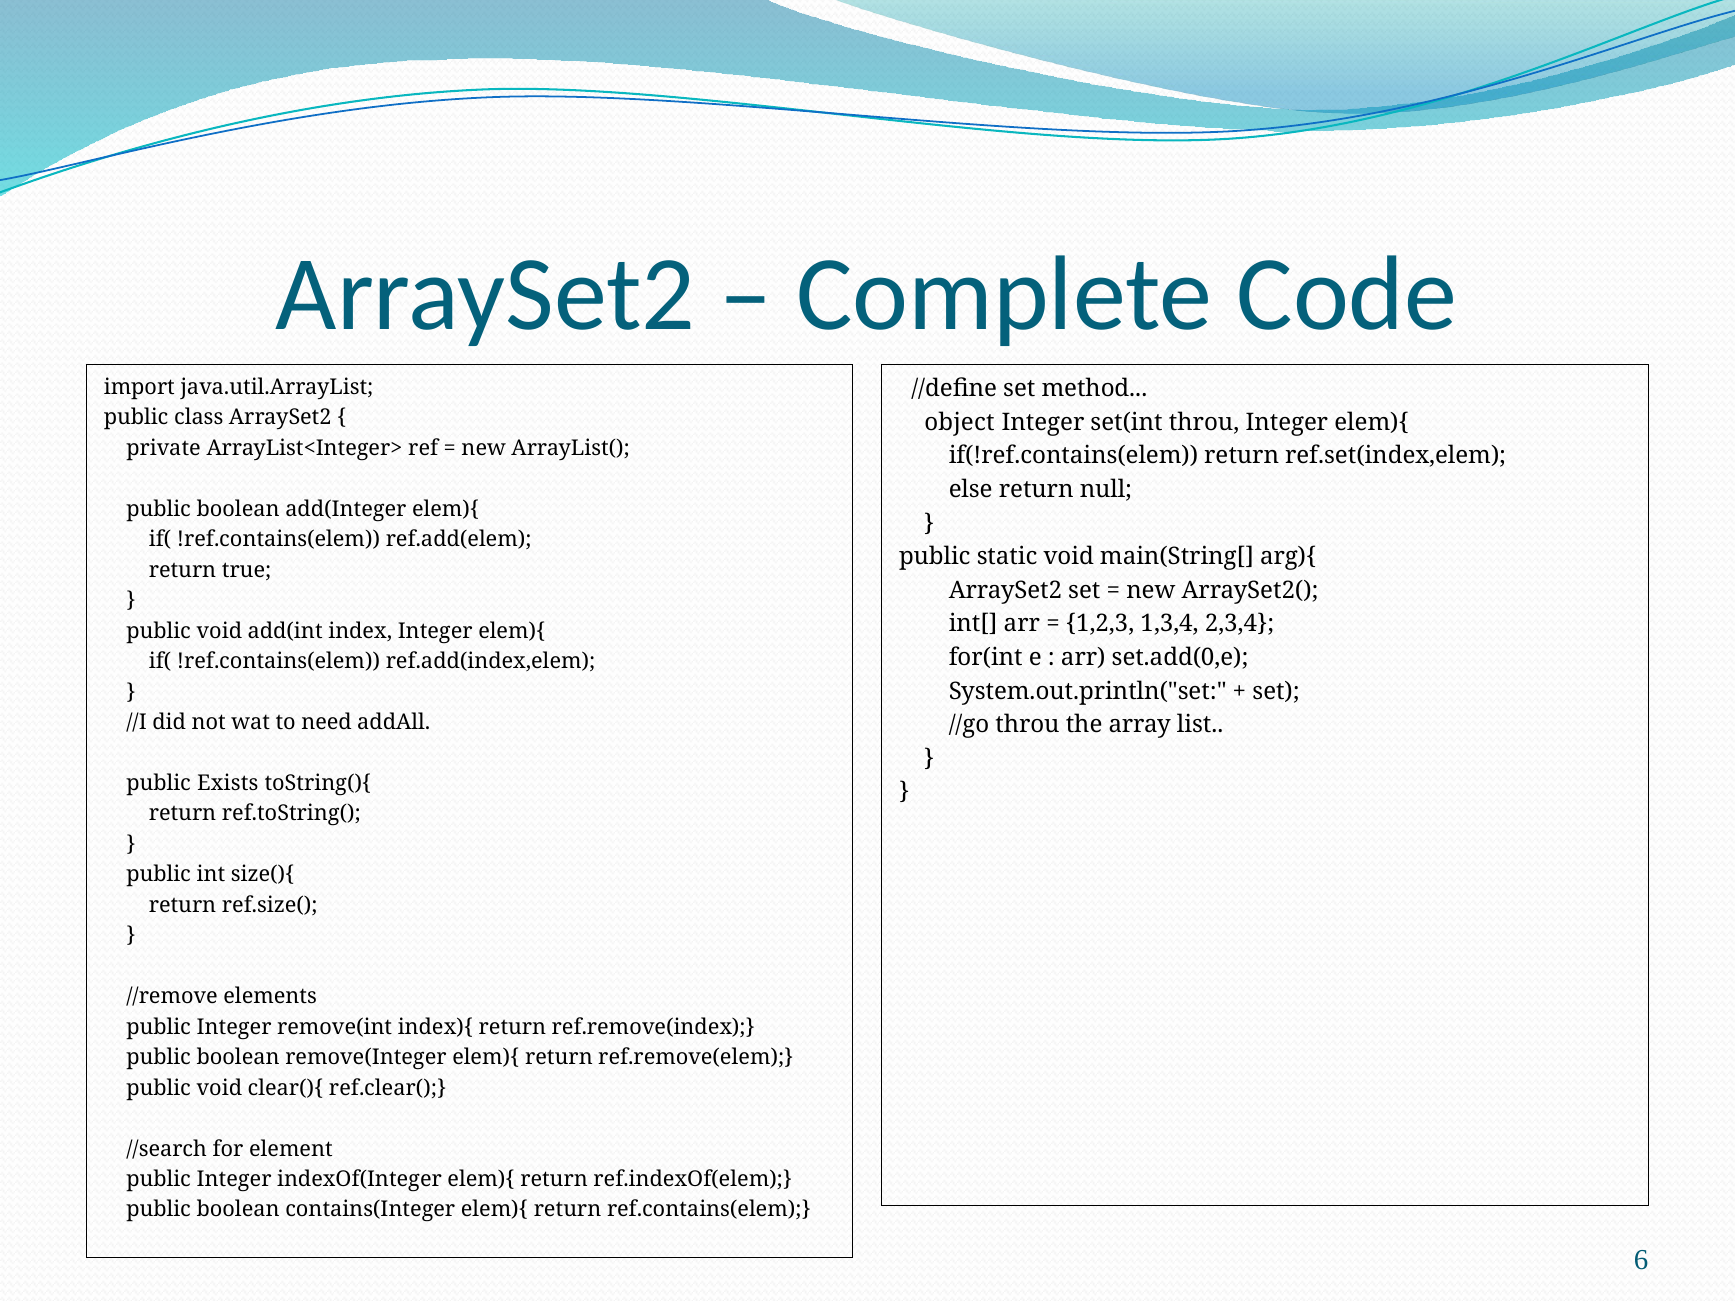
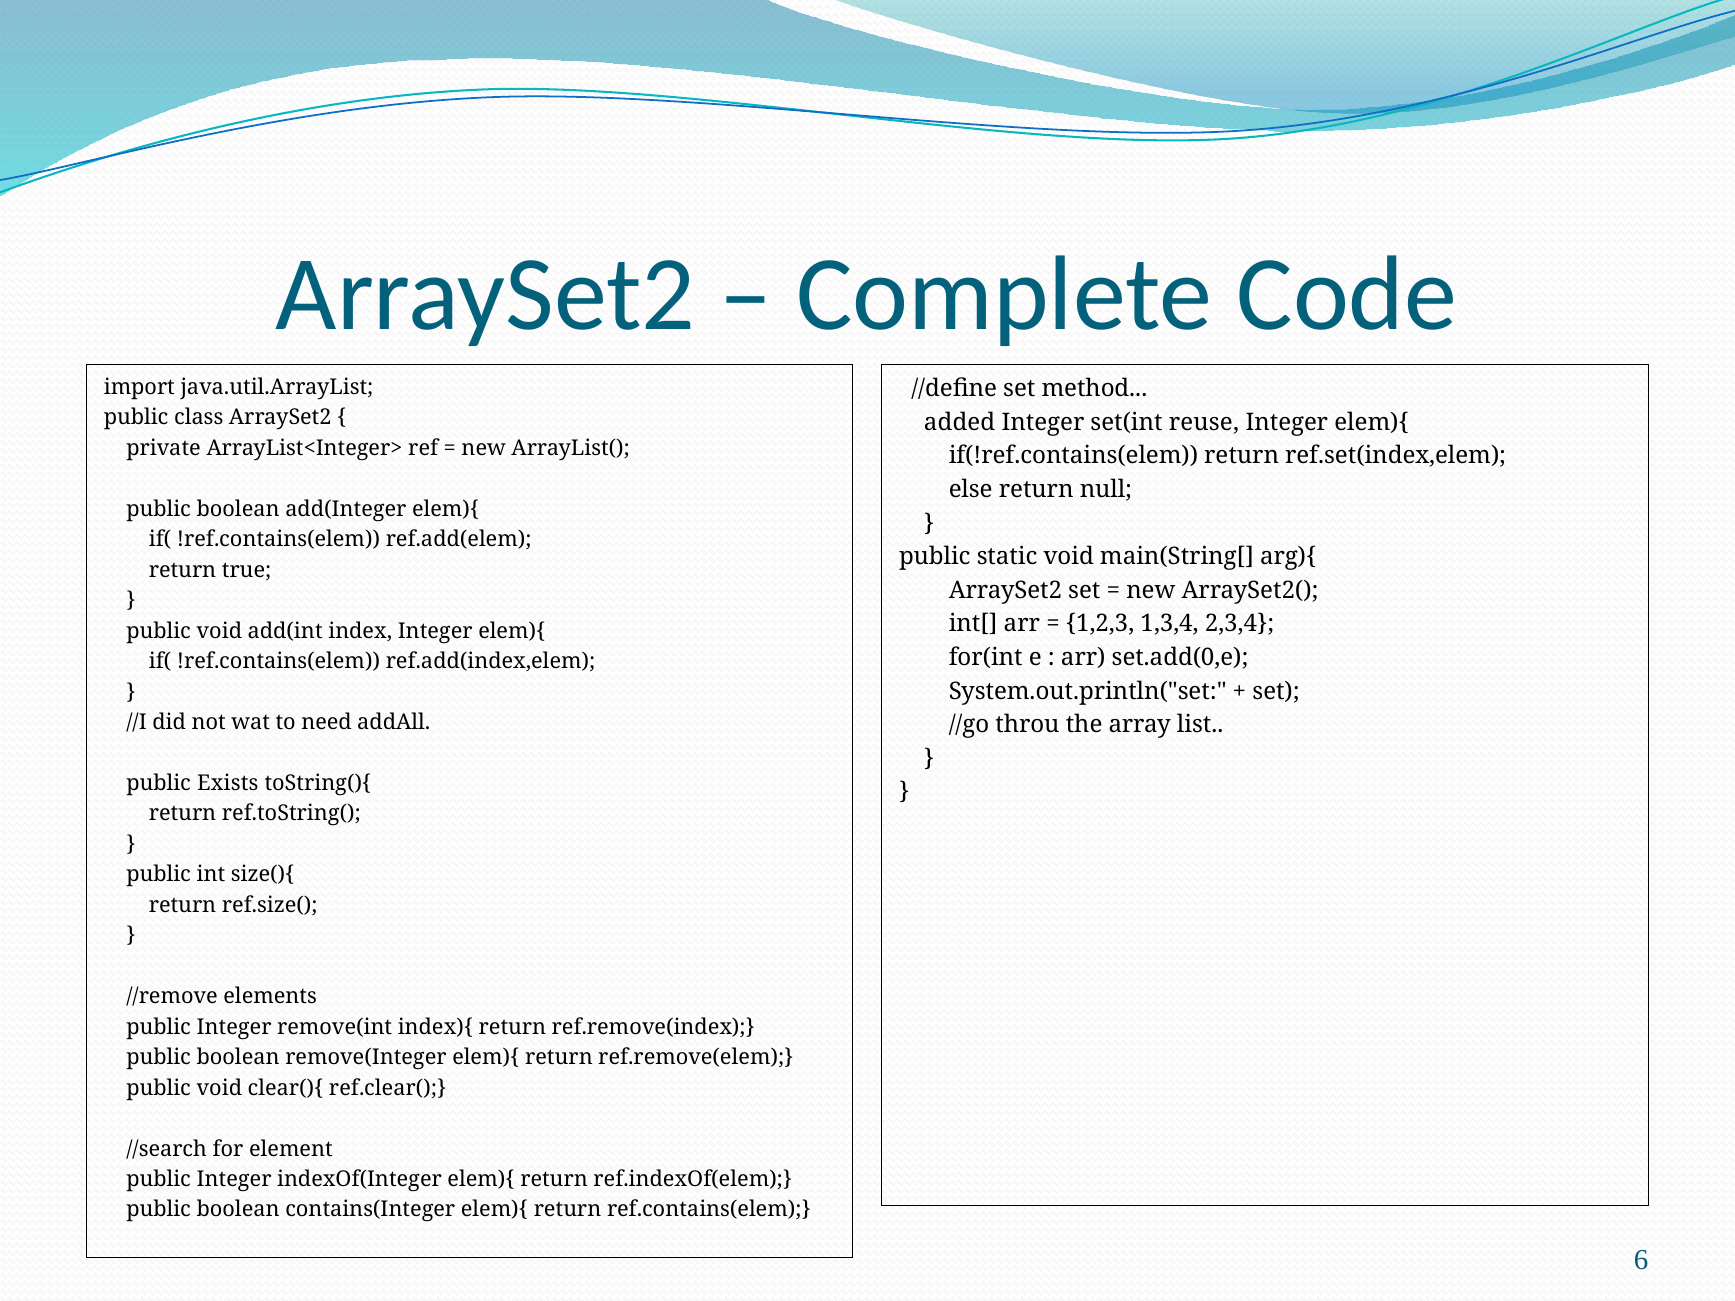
object: object -> added
set(int throu: throu -> reuse
